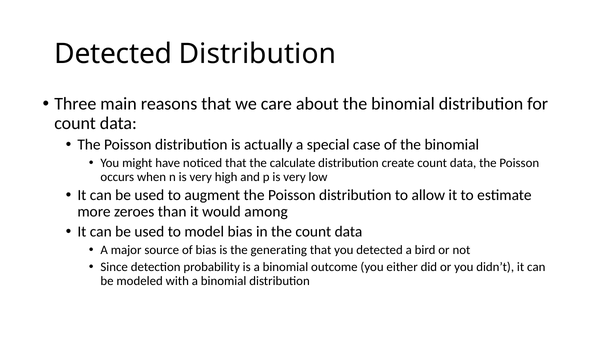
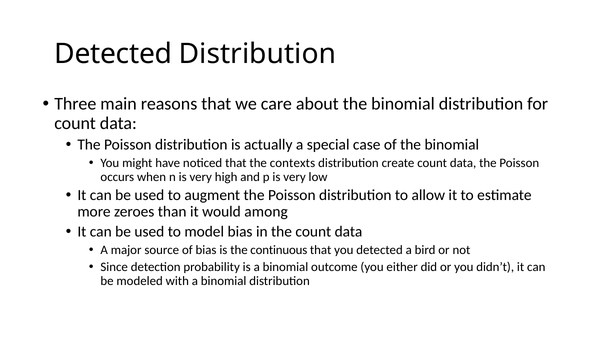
calculate: calculate -> contexts
generating: generating -> continuous
